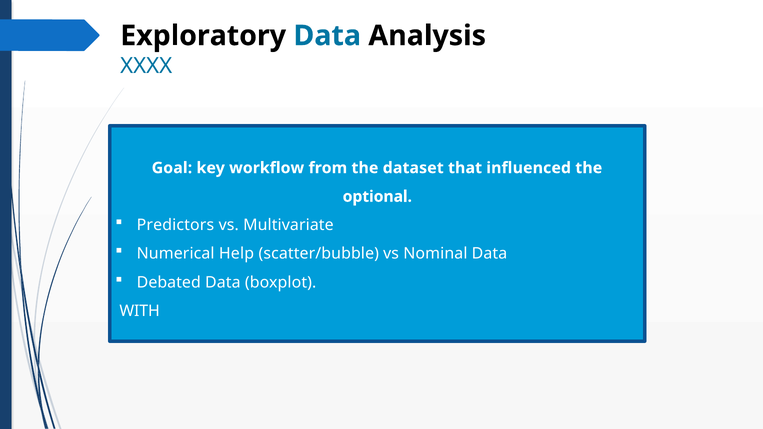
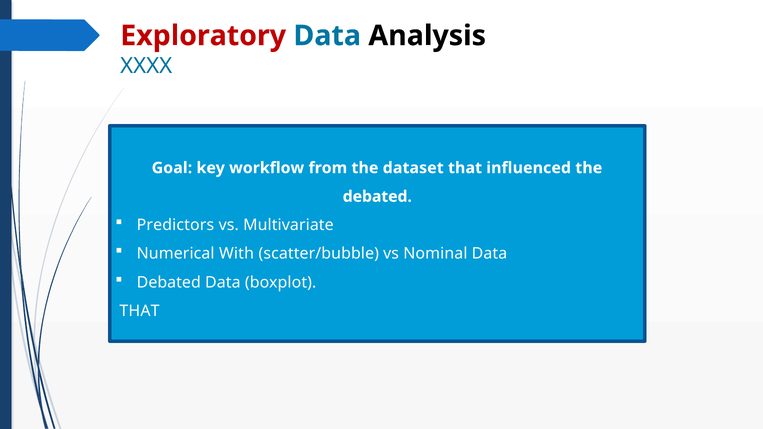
Exploratory colour: black -> red
optional at (377, 197): optional -> debated
Help: Help -> With
WITH at (140, 311): WITH -> THAT
